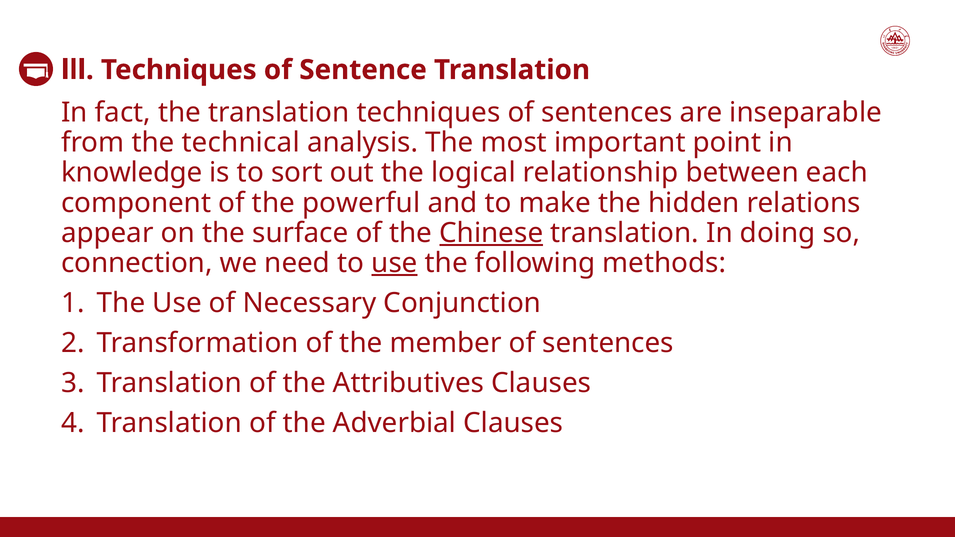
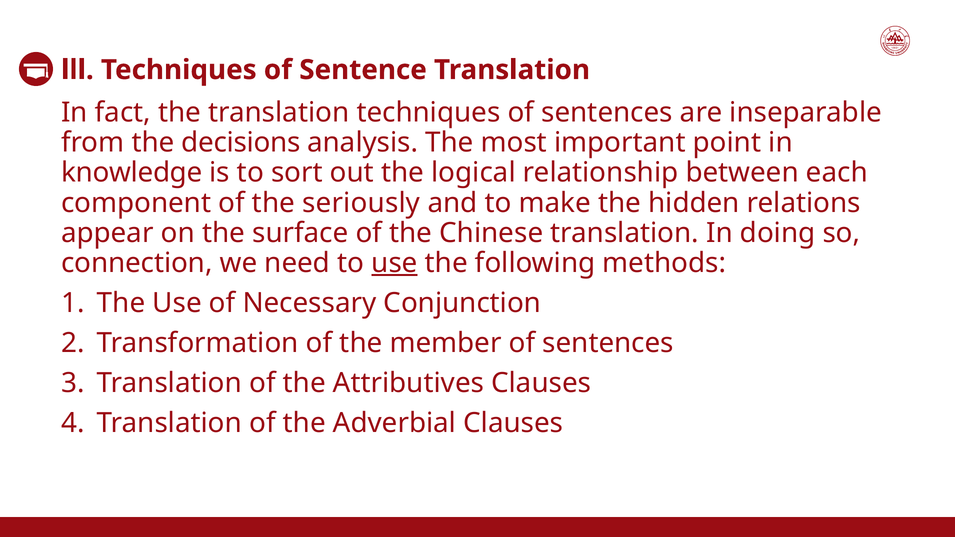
technical: technical -> decisions
powerful: powerful -> seriously
Chinese underline: present -> none
